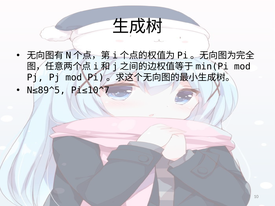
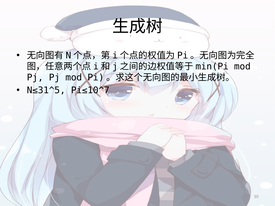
N≤89^5: N≤89^5 -> N≤31^5
